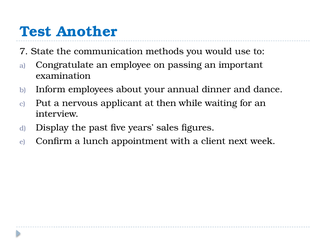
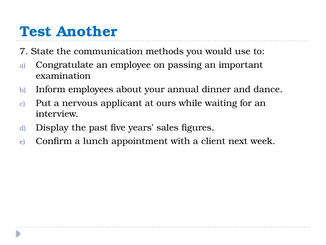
then: then -> ours
